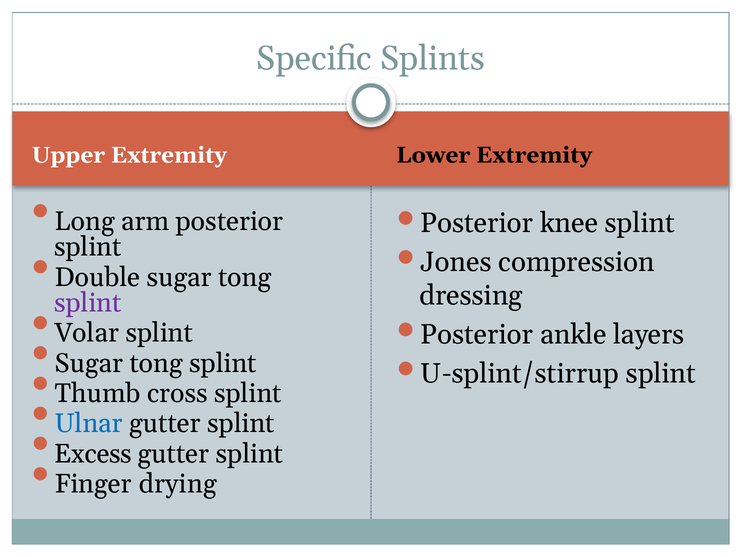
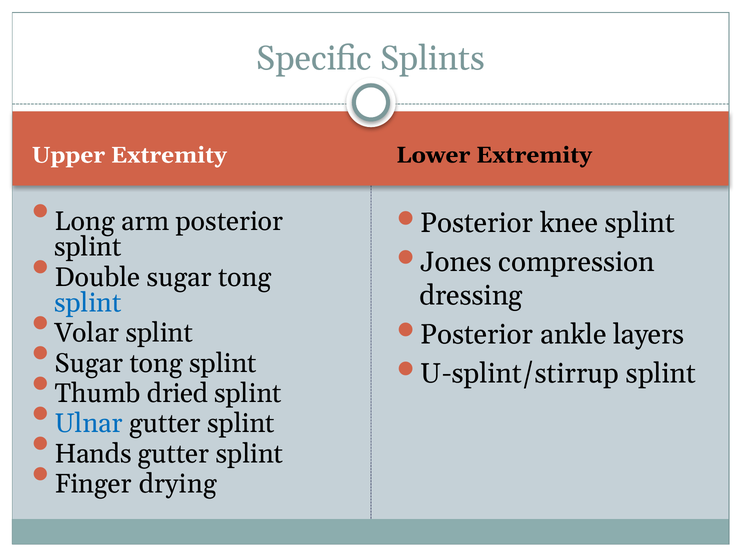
splint at (88, 303) colour: purple -> blue
cross: cross -> dried
Excess: Excess -> Hands
